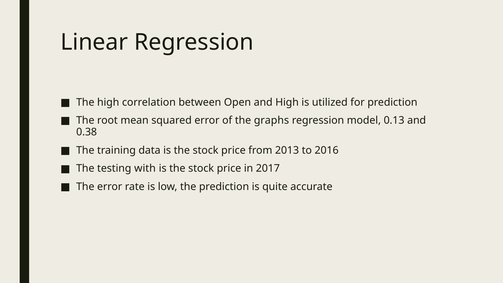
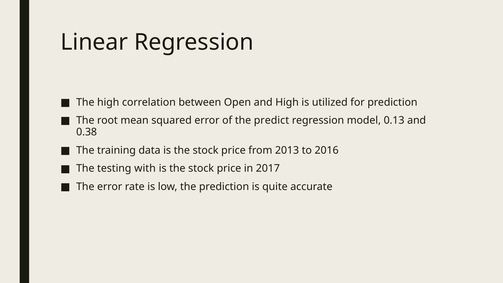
graphs: graphs -> predict
